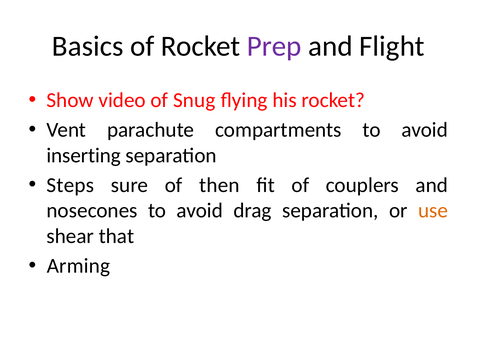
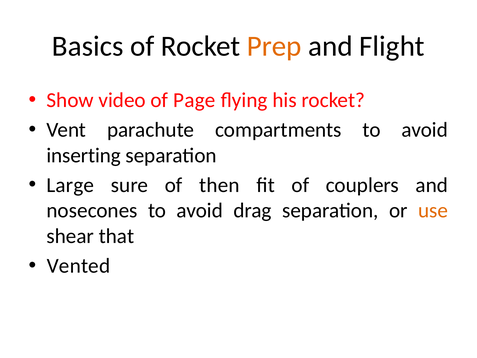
Prep colour: purple -> orange
Snug: Snug -> Page
Steps: Steps -> Large
Arming: Arming -> Vented
